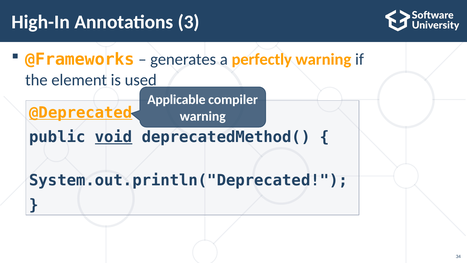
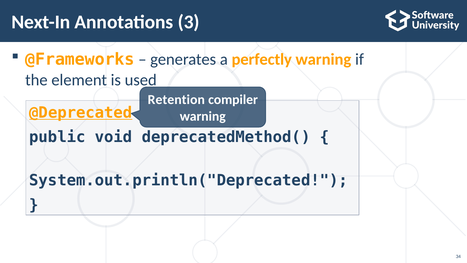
High-In: High-In -> Next-In
Applicable: Applicable -> Retention
void underline: present -> none
